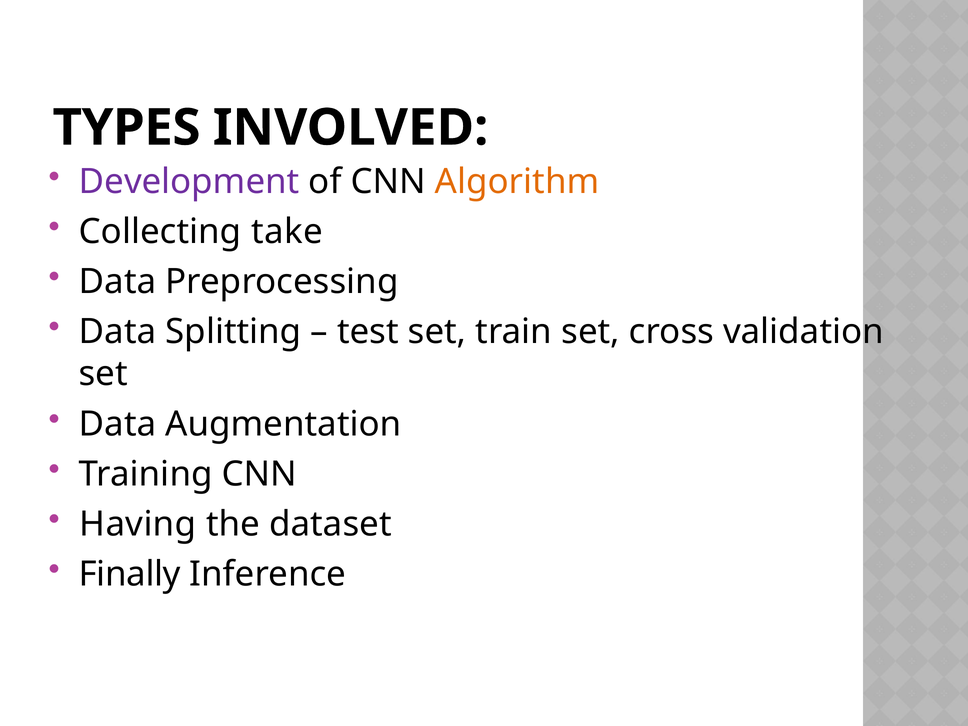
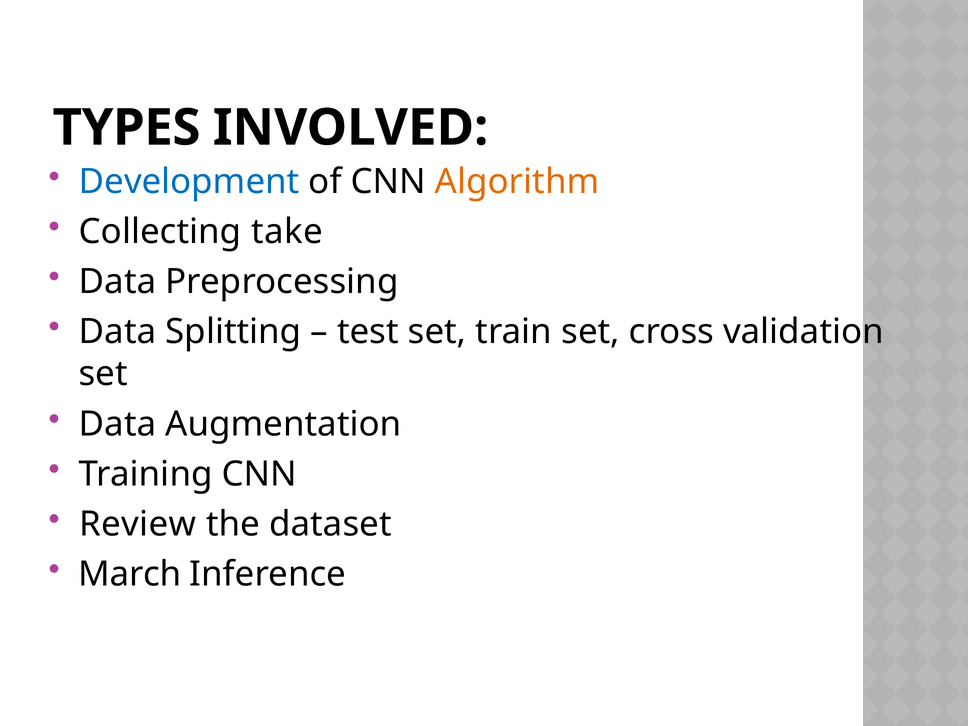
Development colour: purple -> blue
Having: Having -> Review
Finally: Finally -> March
